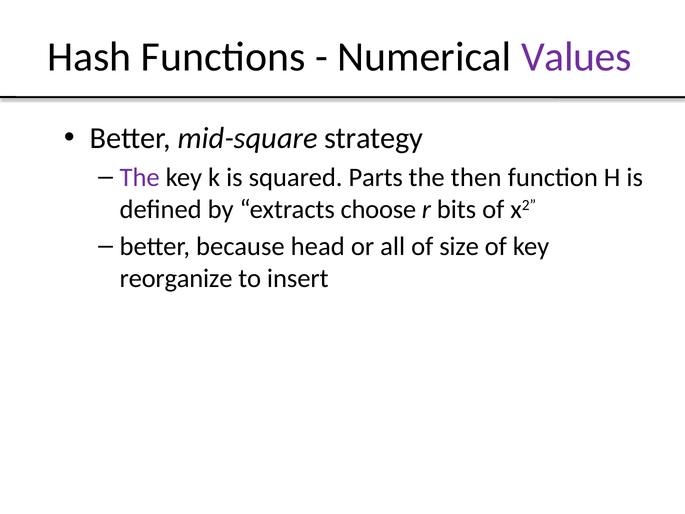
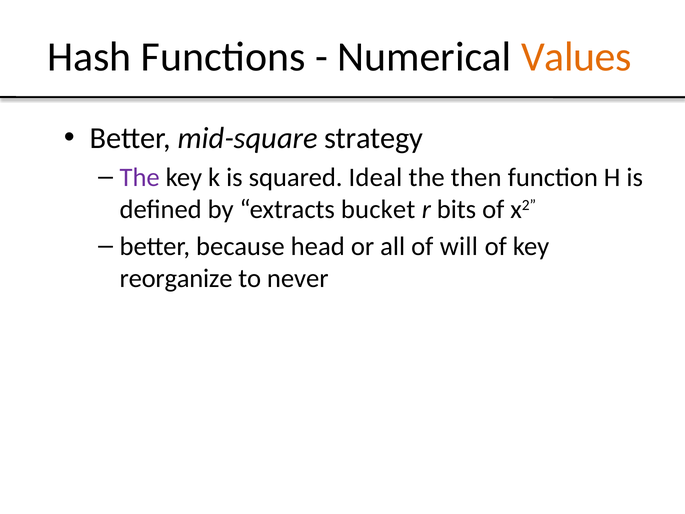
Values colour: purple -> orange
Parts: Parts -> Ideal
choose: choose -> bucket
size: size -> will
insert: insert -> never
